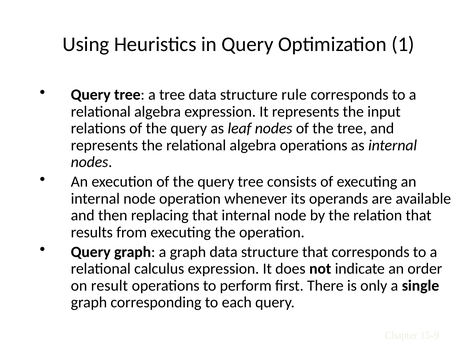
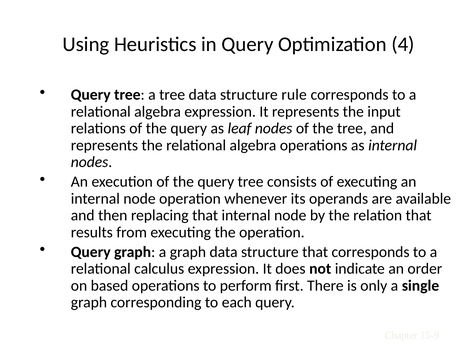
1: 1 -> 4
result: result -> based
